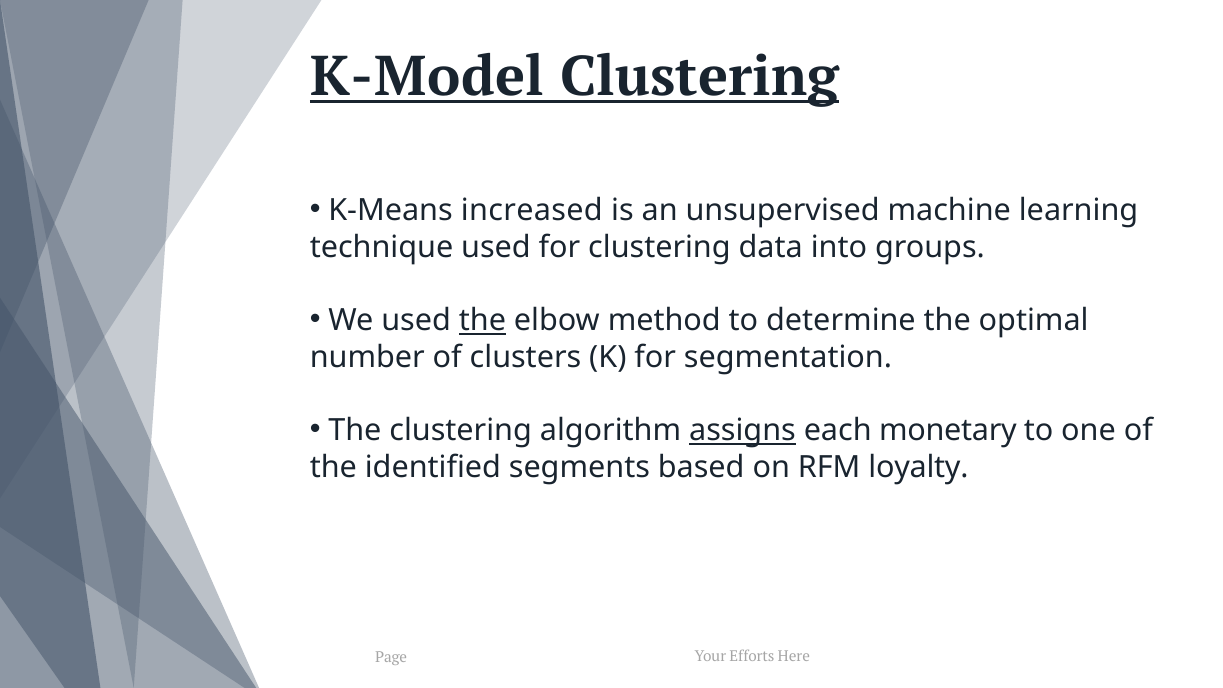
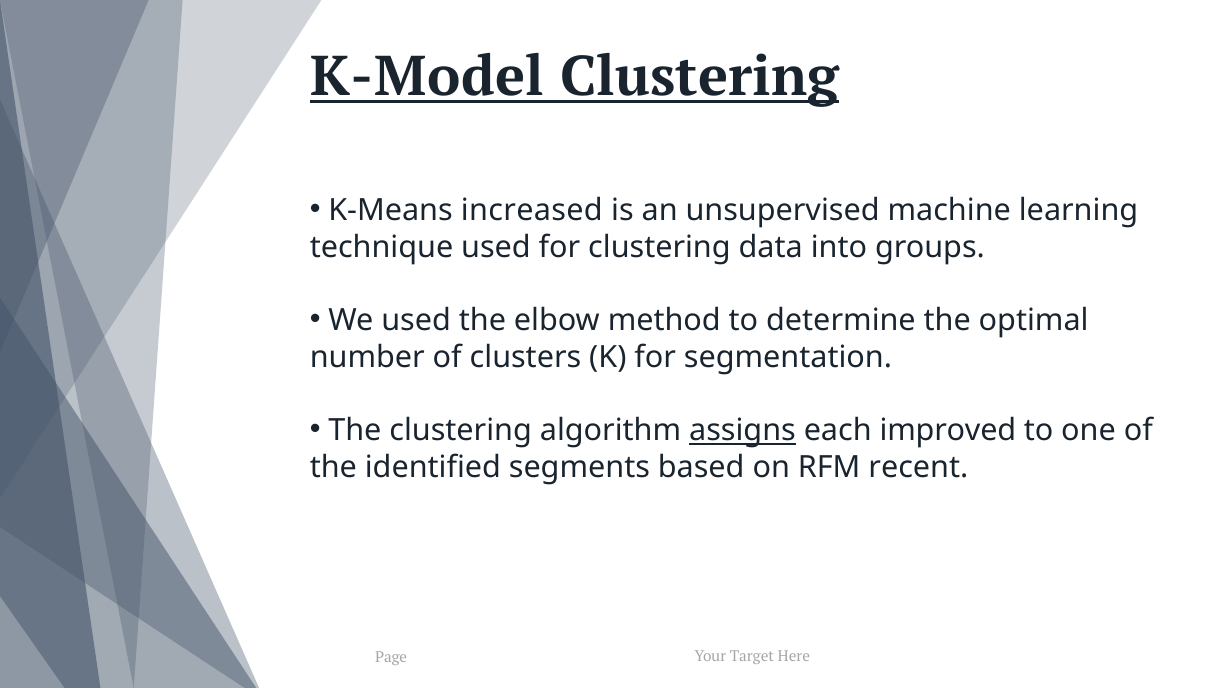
the at (482, 320) underline: present -> none
monetary: monetary -> improved
loyalty: loyalty -> recent
Efforts: Efforts -> Target
